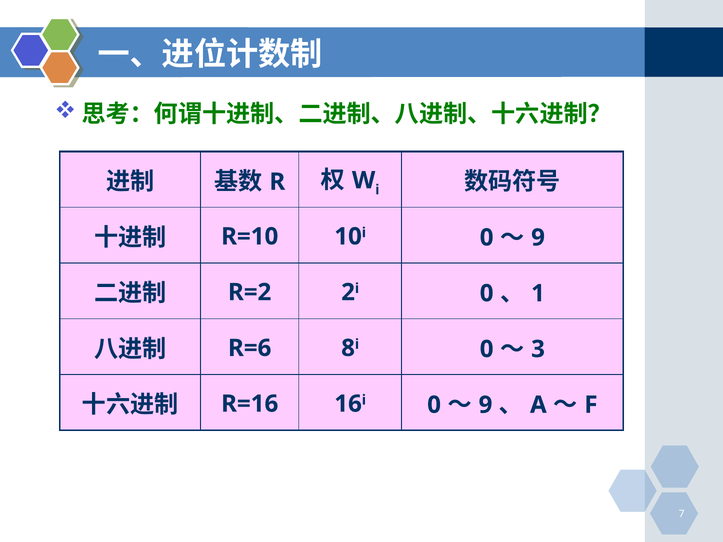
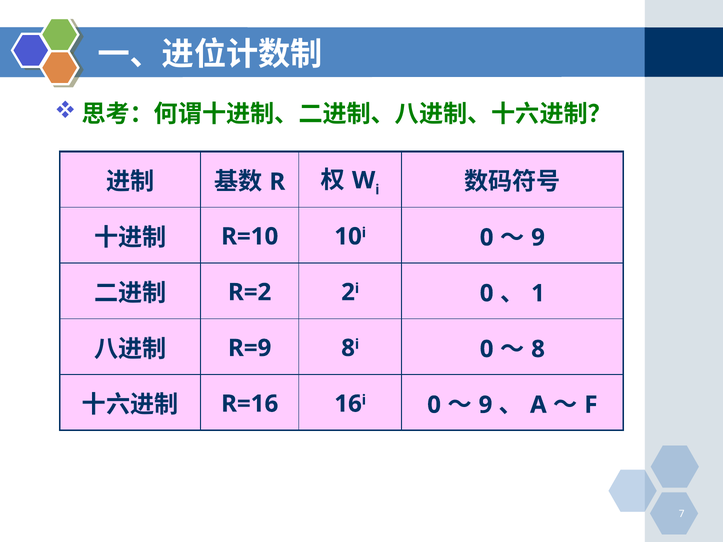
R=6: R=6 -> R=9
3 at (538, 349): 3 -> 8
